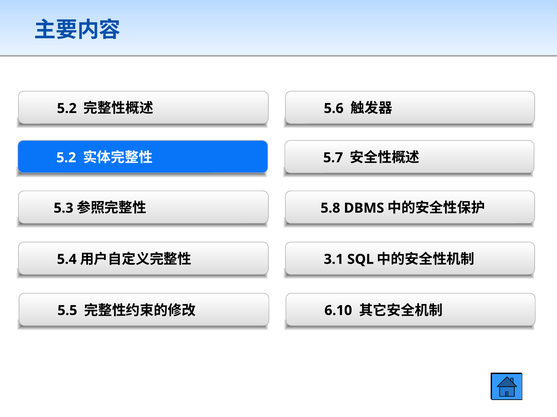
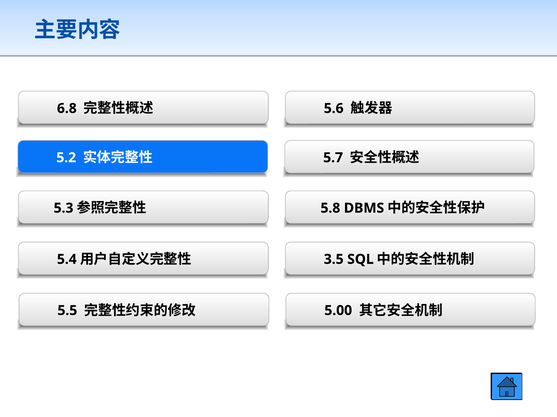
5.2 at (67, 109): 5.2 -> 6.8
3.1: 3.1 -> 3.5
6.10: 6.10 -> 5.00
